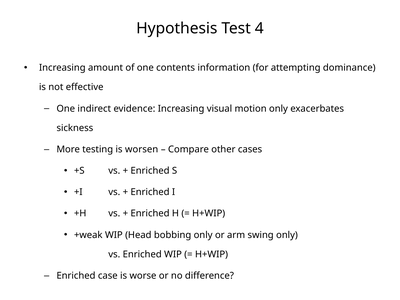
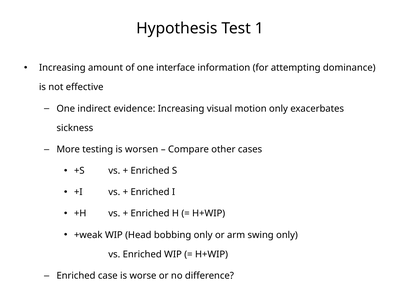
4: 4 -> 1
contents: contents -> interface
